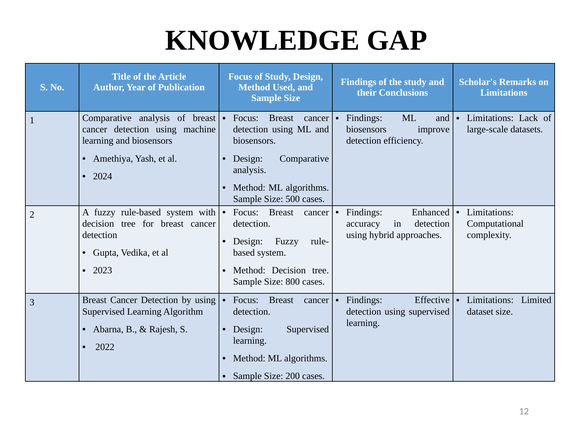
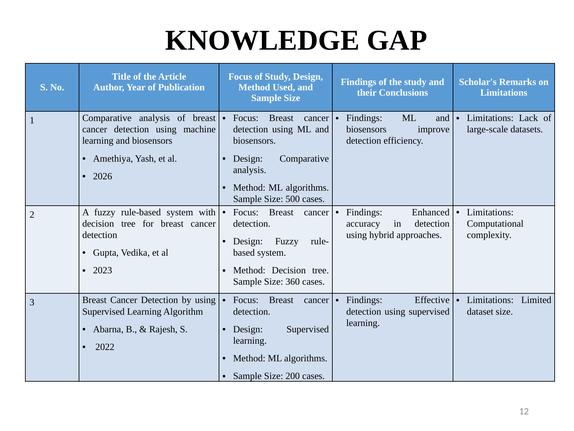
2024: 2024 -> 2026
800: 800 -> 360
